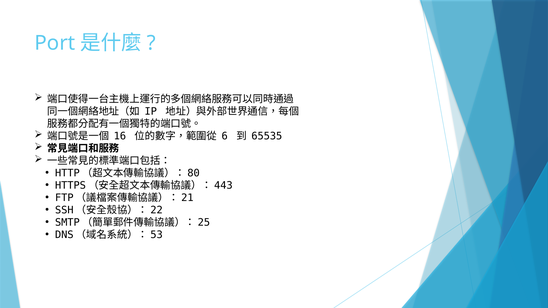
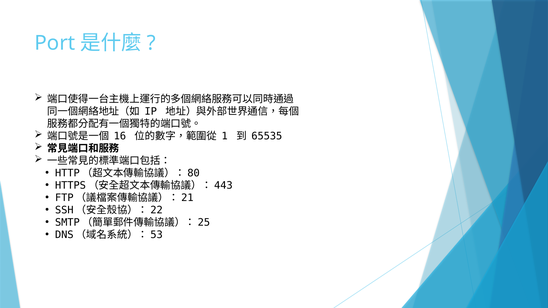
6: 6 -> 1
